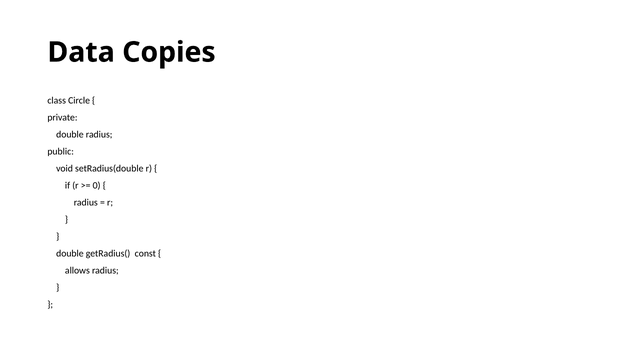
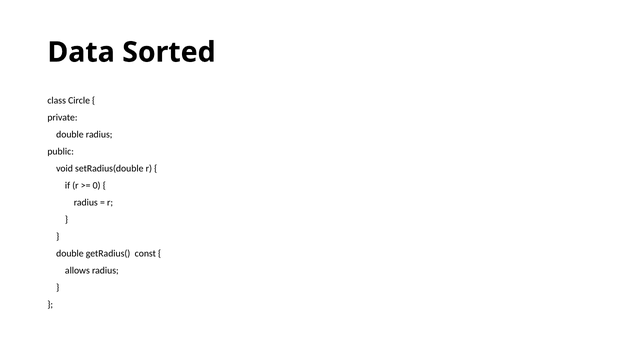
Copies: Copies -> Sorted
